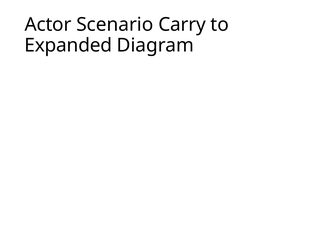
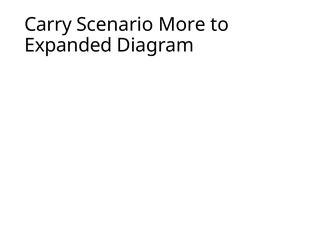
Actor: Actor -> Carry
Carry: Carry -> More
